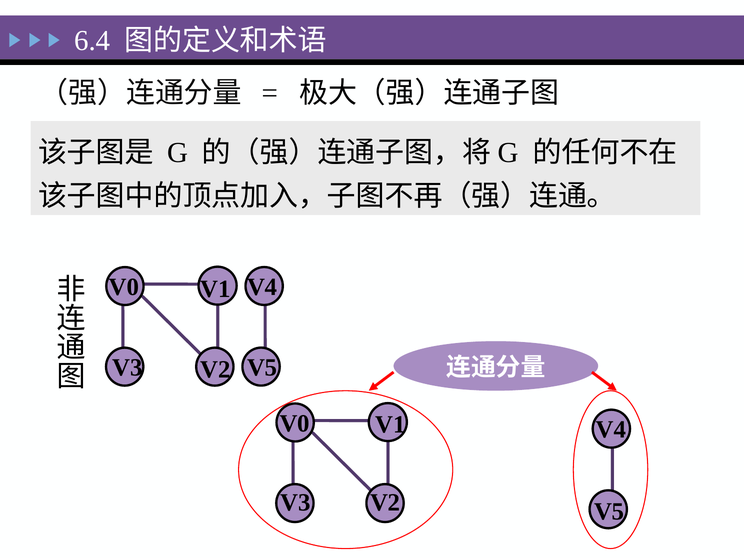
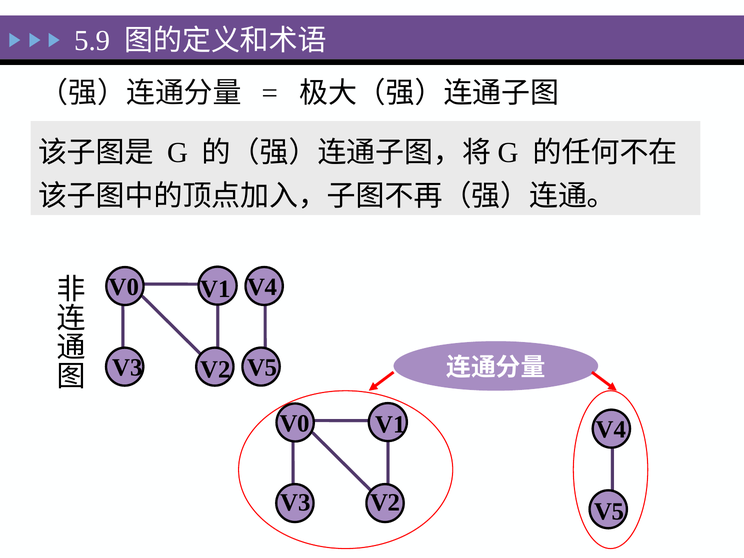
6.4: 6.4 -> 5.9
